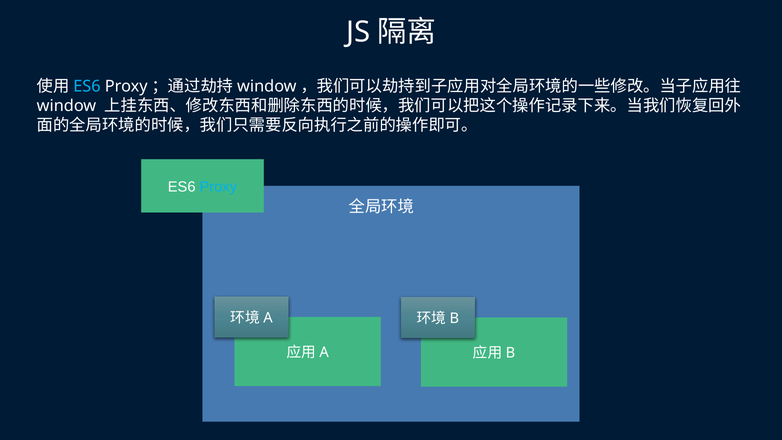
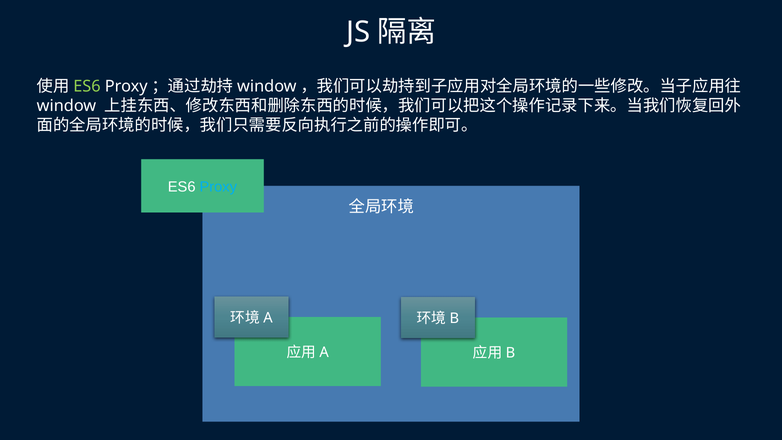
ES6 at (87, 86) colour: light blue -> light green
